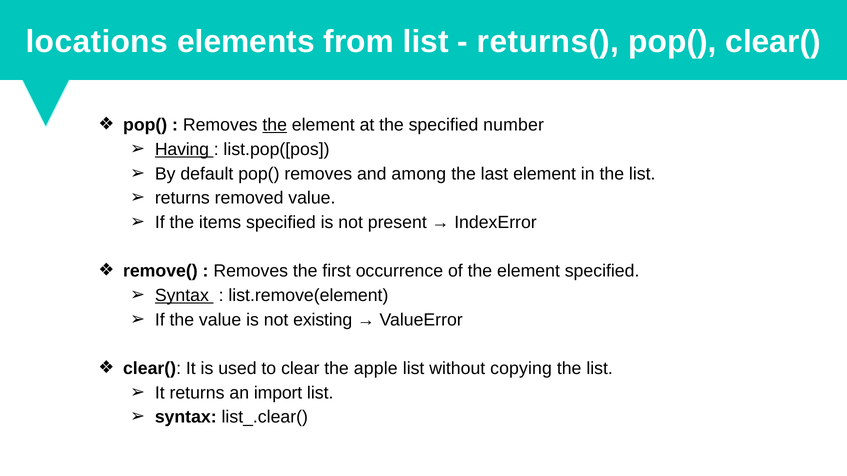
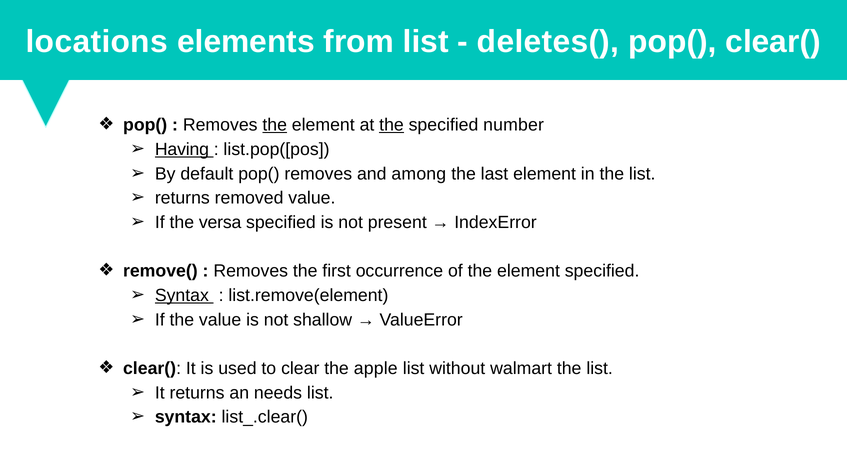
returns(: returns( -> deletes(
the at (392, 125) underline: none -> present
items: items -> versa
existing: existing -> shallow
copying: copying -> walmart
import: import -> needs
